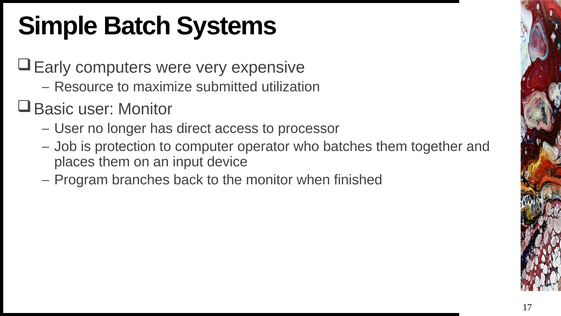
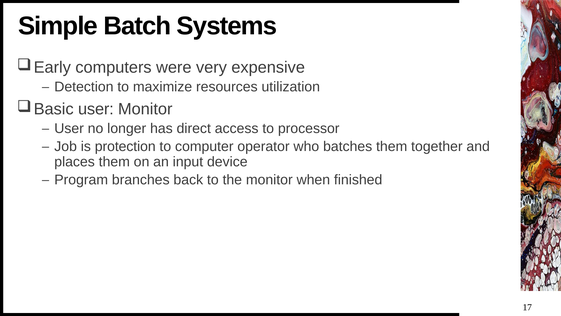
Resource: Resource -> Detection
submitted: submitted -> resources
